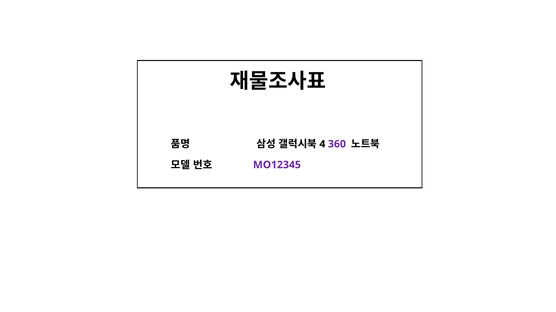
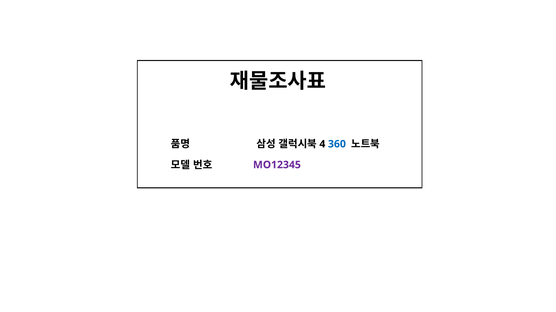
360 colour: purple -> blue
